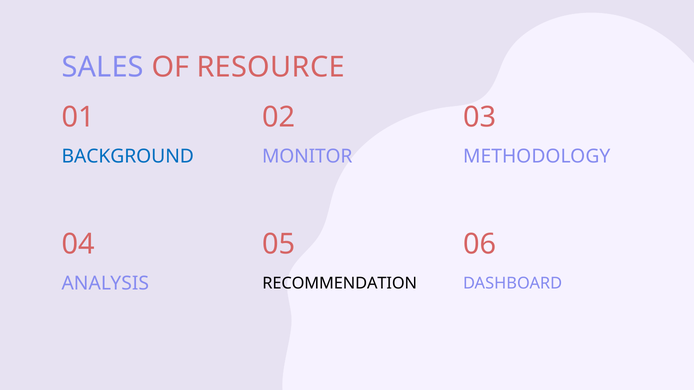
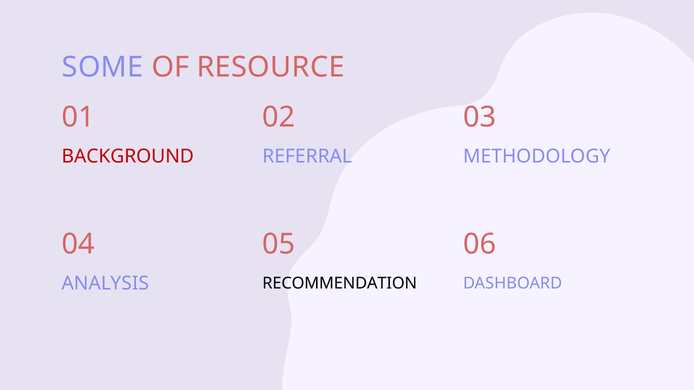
SALES: SALES -> SOME
BACKGROUND colour: blue -> red
MONITOR: MONITOR -> REFERRAL
